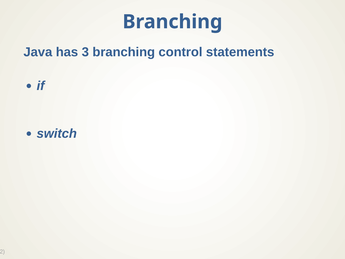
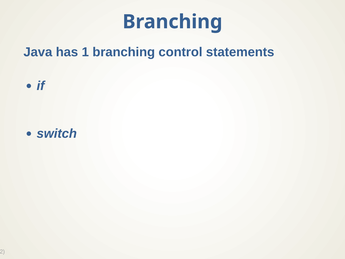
3: 3 -> 1
